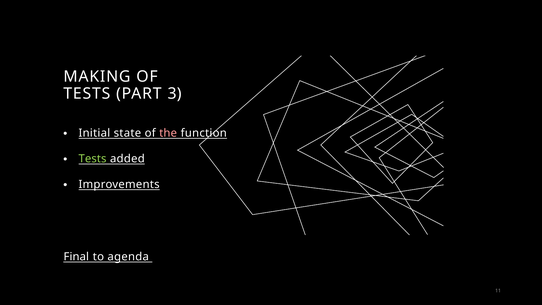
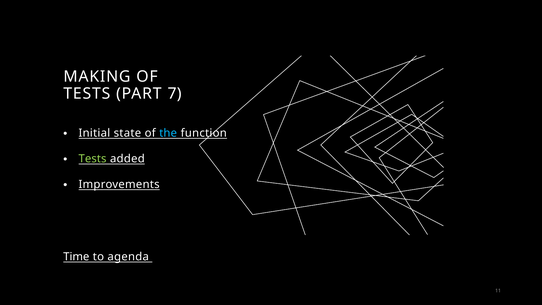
3: 3 -> 7
the colour: pink -> light blue
Final: Final -> Time
